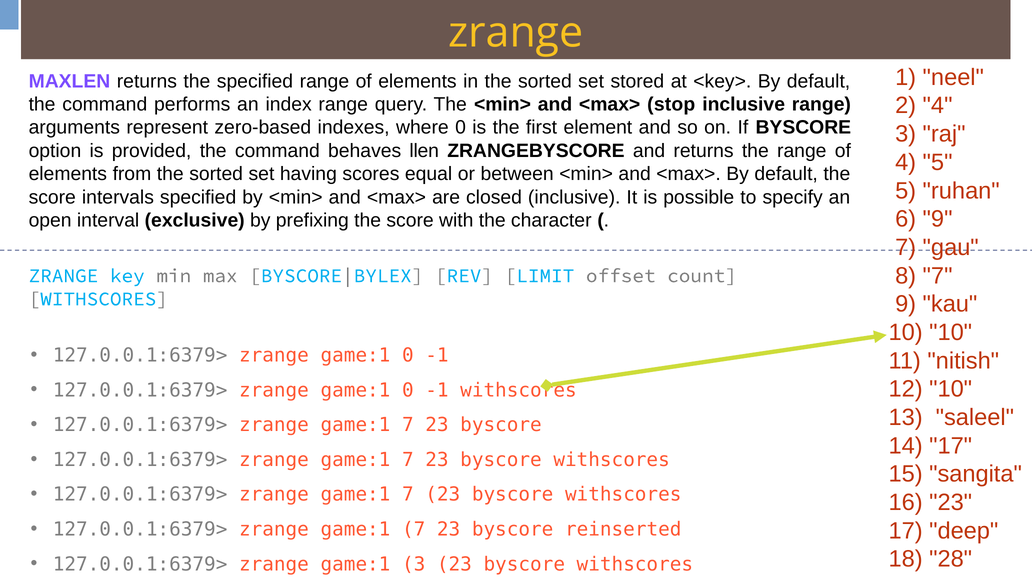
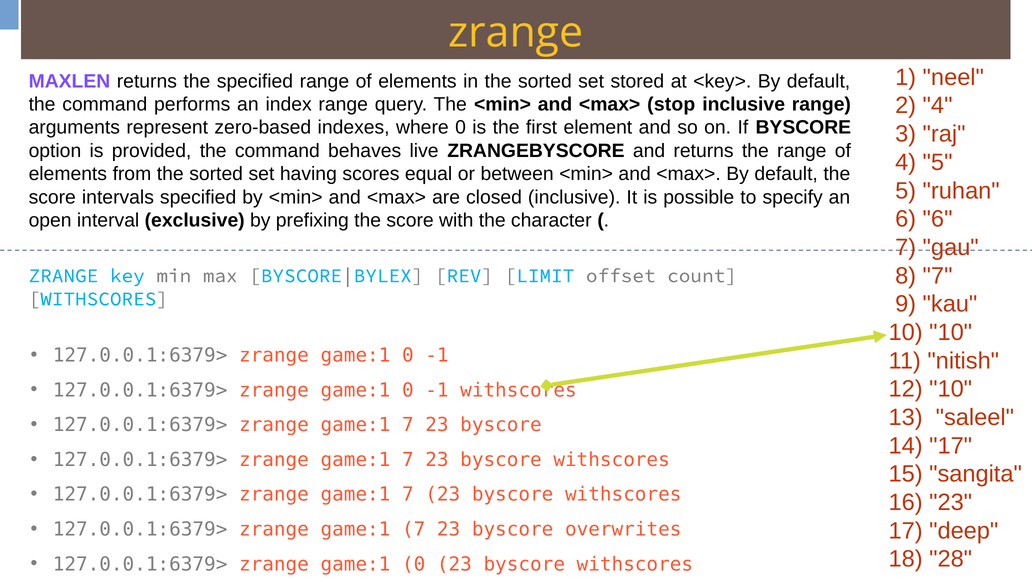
llen: llen -> live
6 9: 9 -> 6
reinserted: reinserted -> overwrites
3 at (414, 565): 3 -> 0
